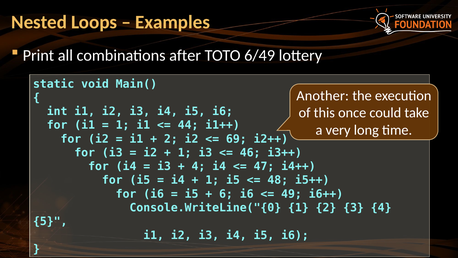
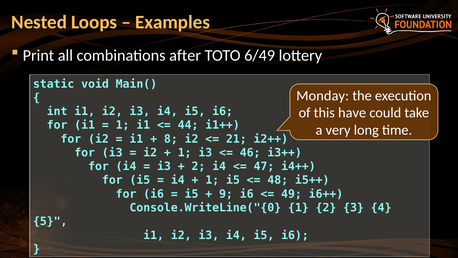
Another: Another -> Monday
once: once -> have
2 at (171, 139): 2 -> 8
69: 69 -> 21
4 at (198, 166): 4 -> 2
6: 6 -> 9
